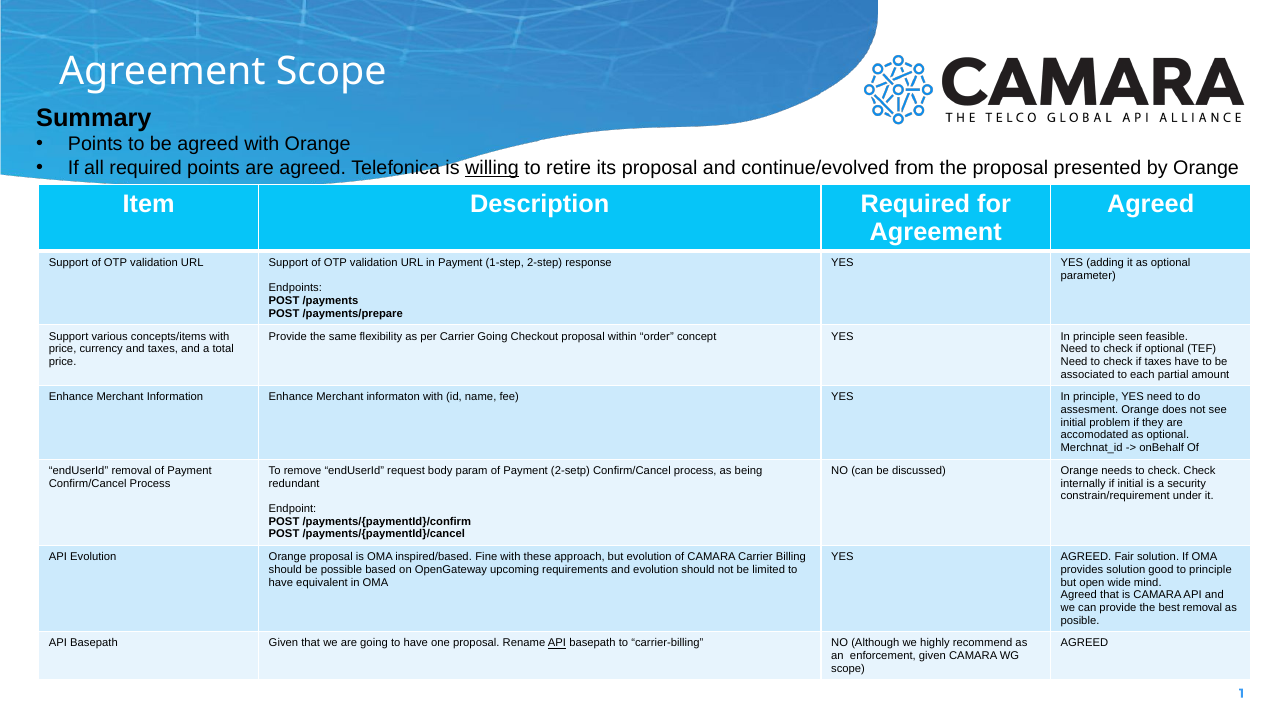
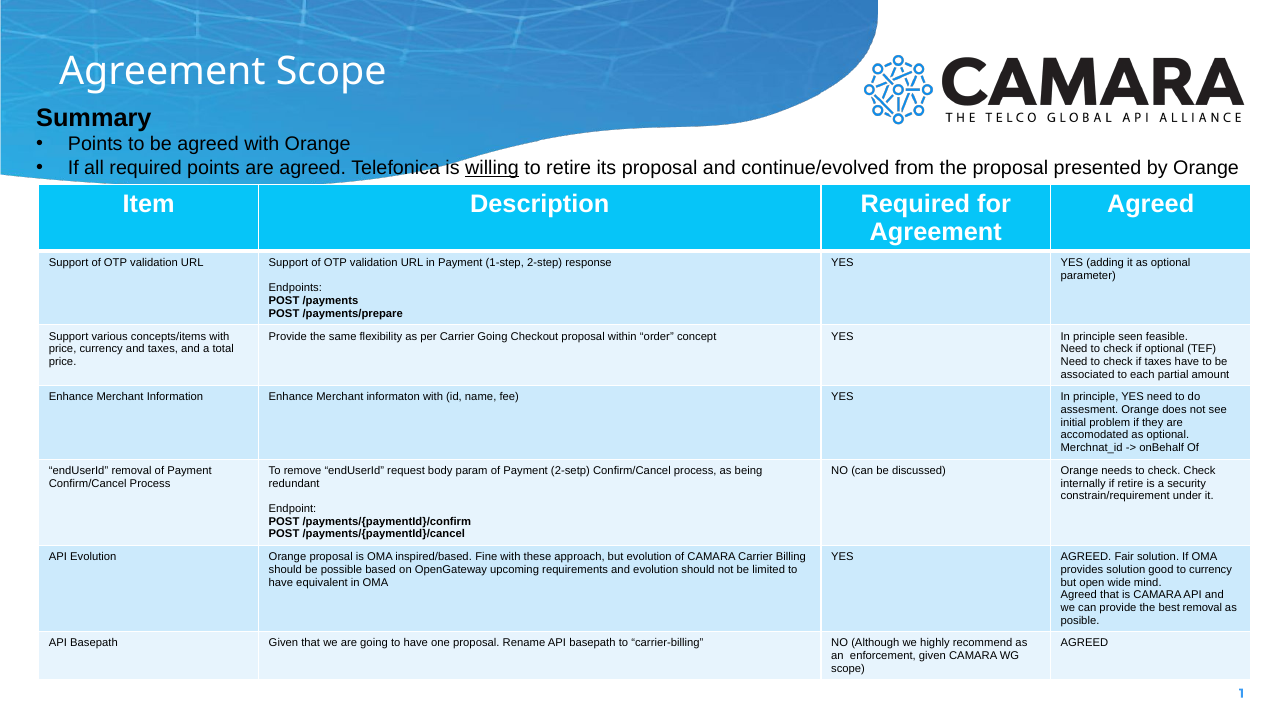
if initial: initial -> retire
to principle: principle -> currency
API at (557, 643) underline: present -> none
